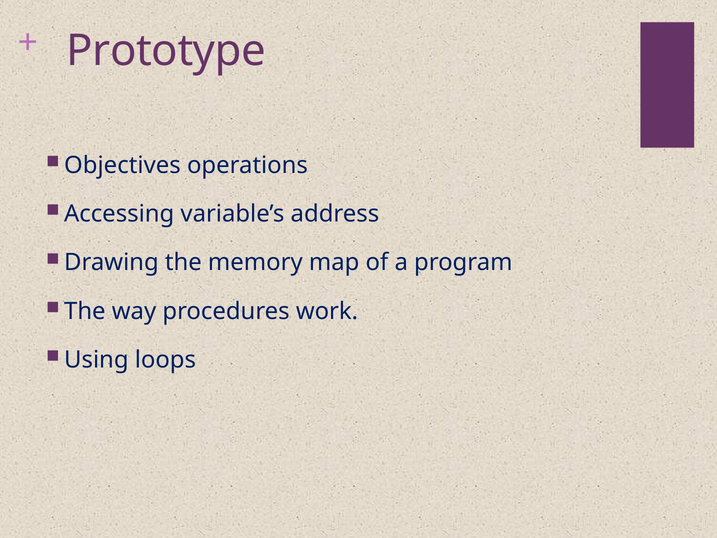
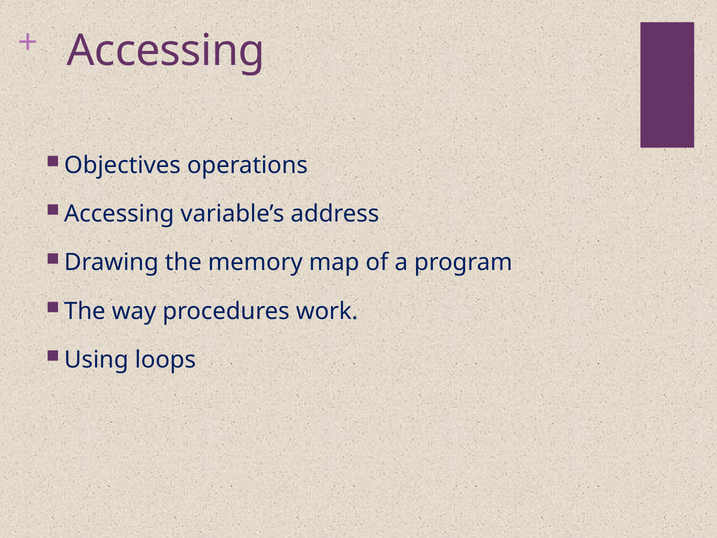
Prototype at (166, 51): Prototype -> Accessing
